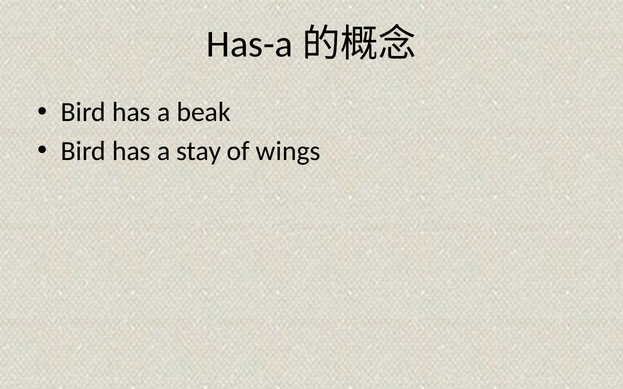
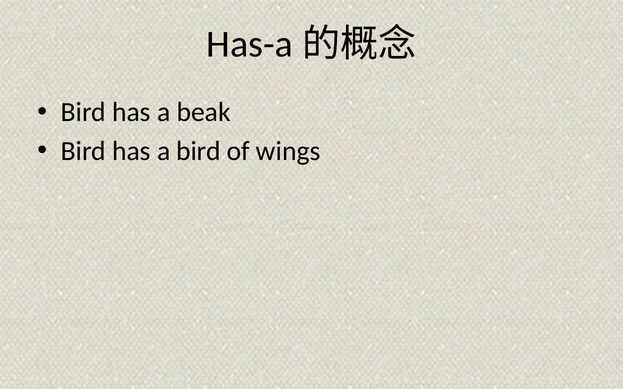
a stay: stay -> bird
